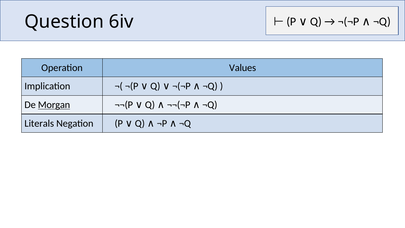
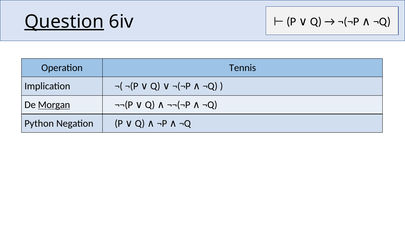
Question underline: none -> present
Values: Values -> Tennis
Literals: Literals -> Python
